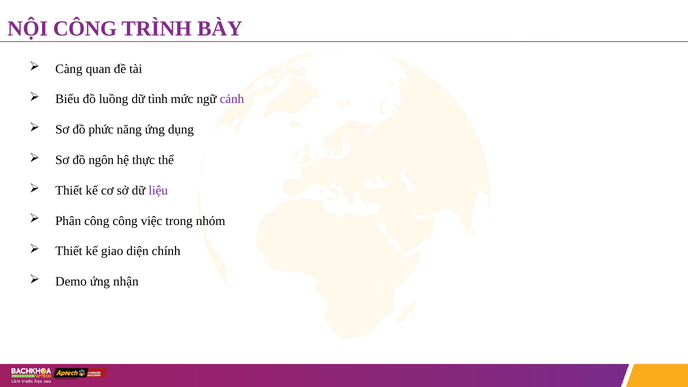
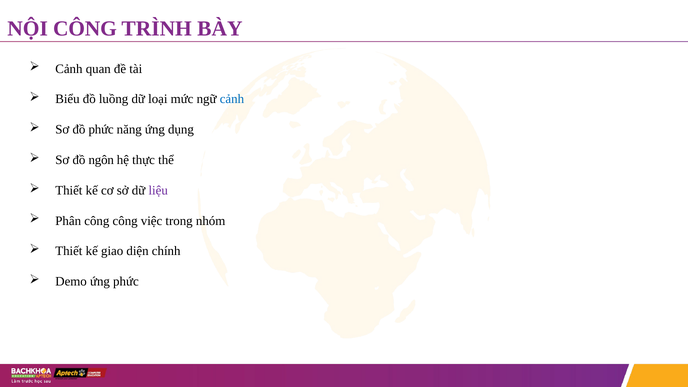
Càng at (69, 69): Càng -> Cảnh
tình: tình -> loại
cảnh at (232, 99) colour: purple -> blue
ứng nhận: nhận -> phức
